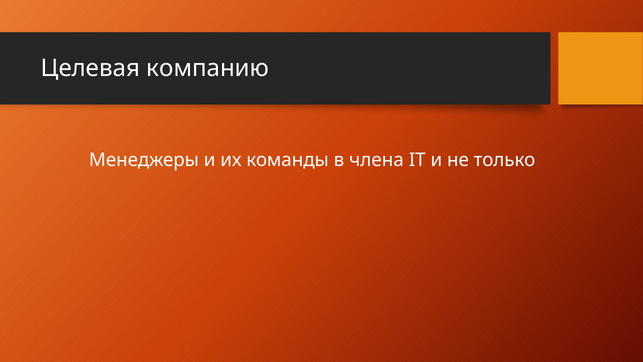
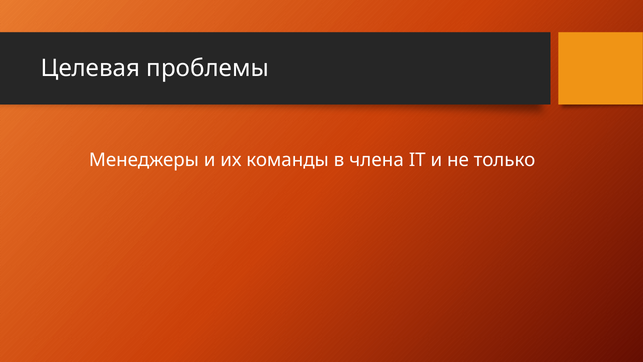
компанию: компанию -> проблемы
